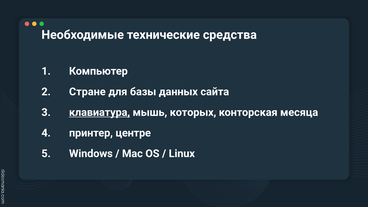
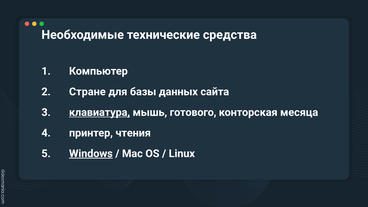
которых: которых -> готового
центре: центре -> чтения
Windows underline: none -> present
